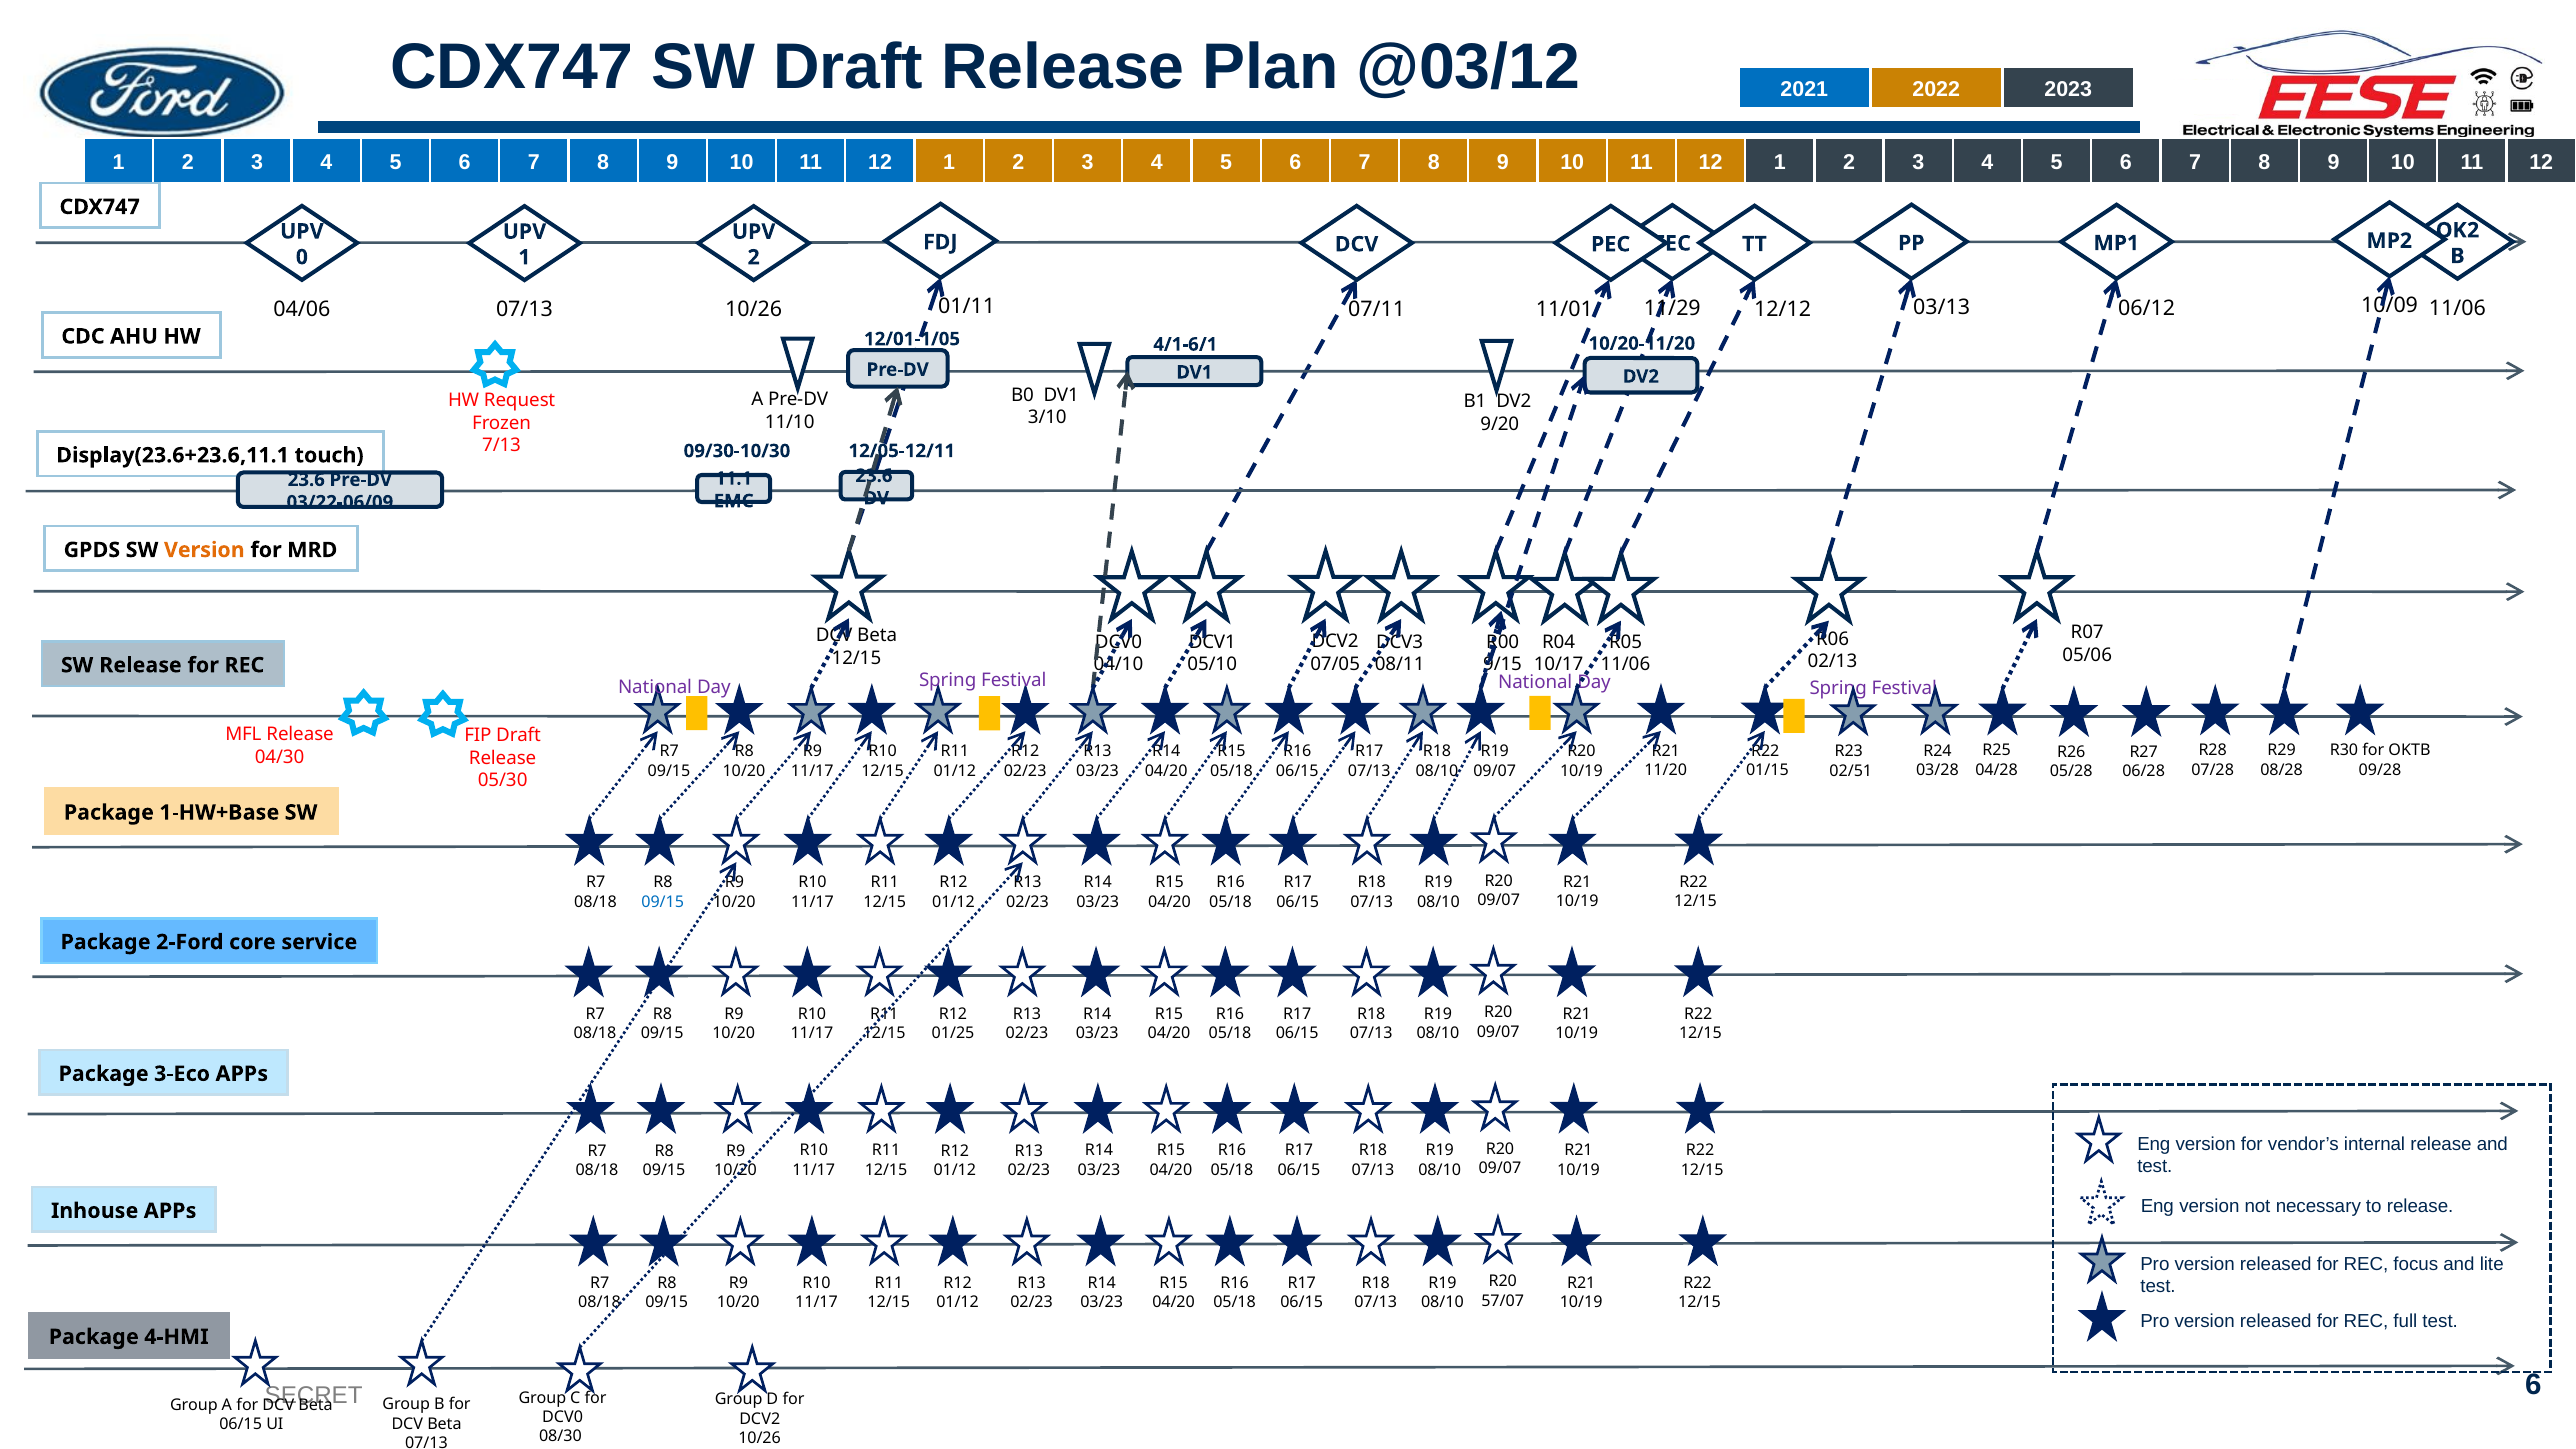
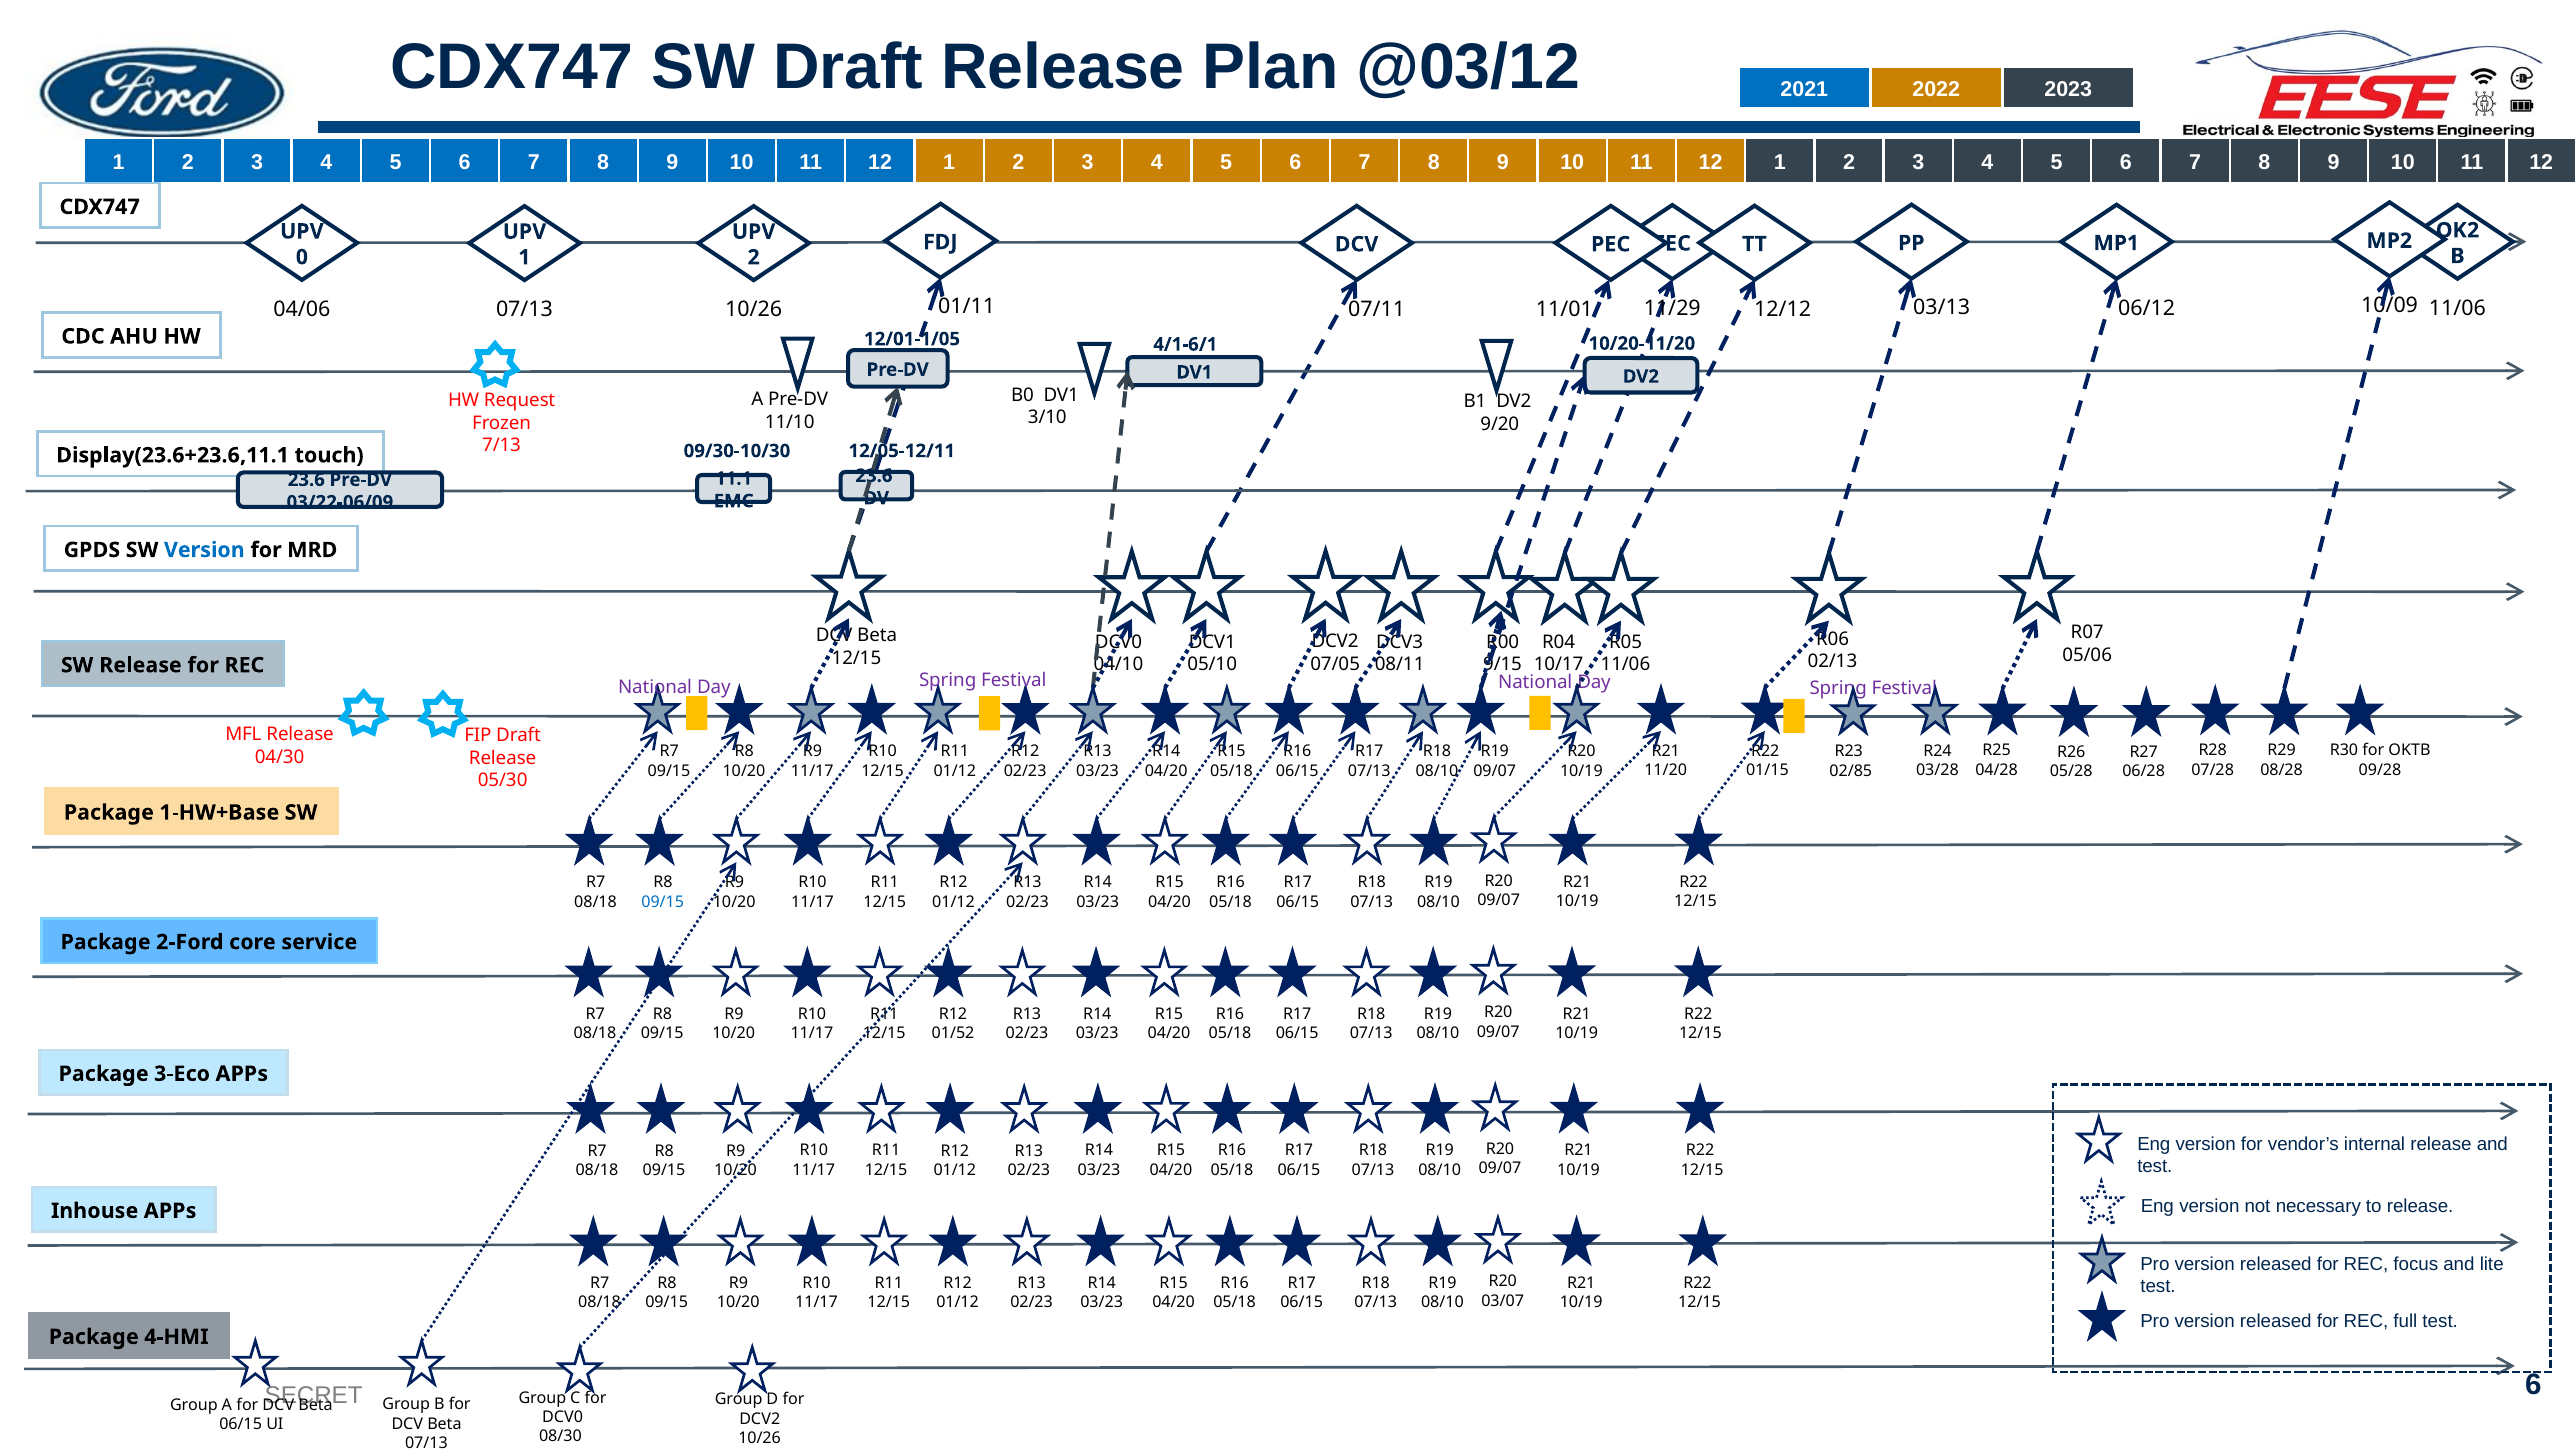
Version at (204, 550) colour: orange -> blue
02/51: 02/51 -> 02/85
01/25: 01/25 -> 01/52
57/07: 57/07 -> 03/07
